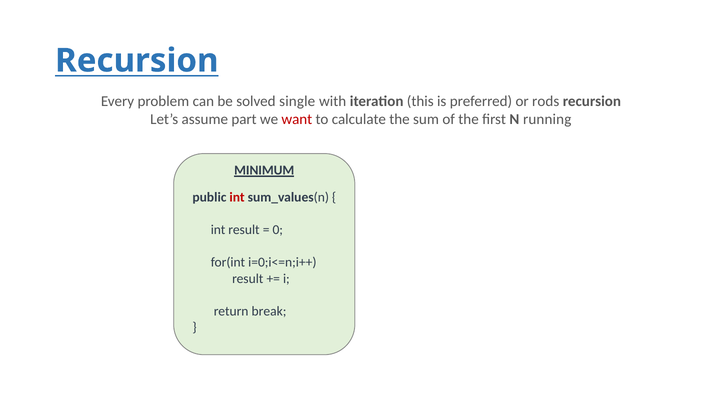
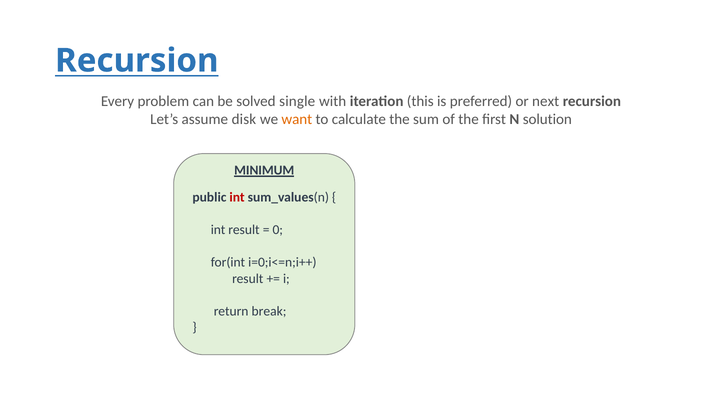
rods: rods -> next
part: part -> disk
want colour: red -> orange
running: running -> solution
